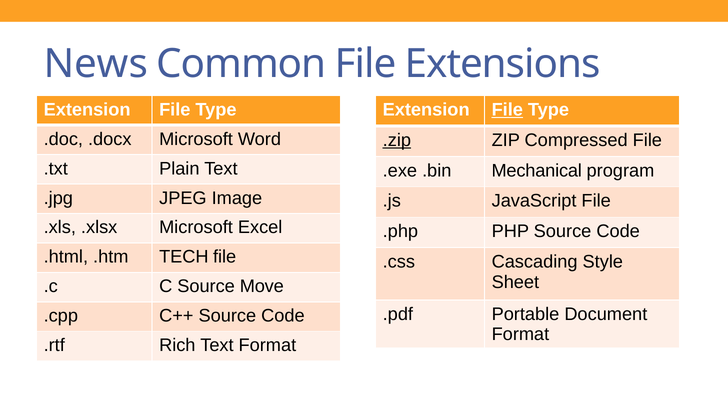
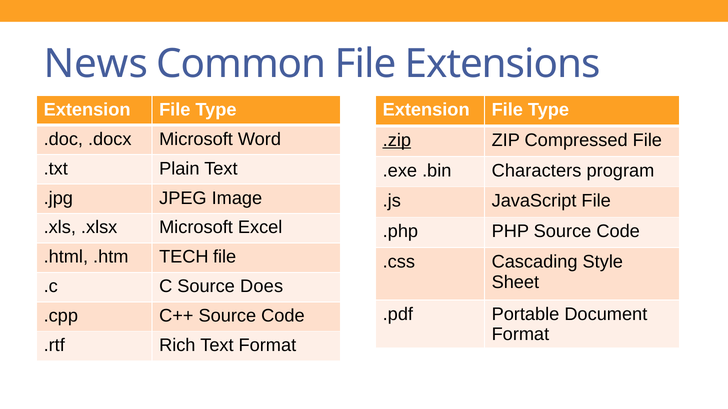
File at (507, 110) underline: present -> none
Mechanical: Mechanical -> Characters
Move: Move -> Does
